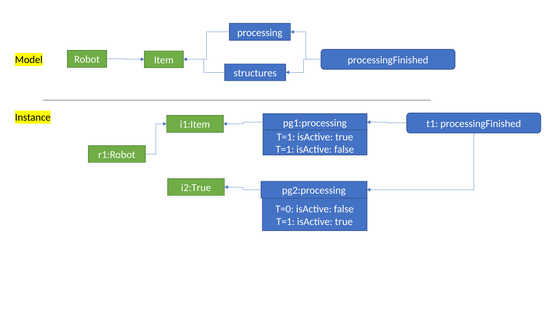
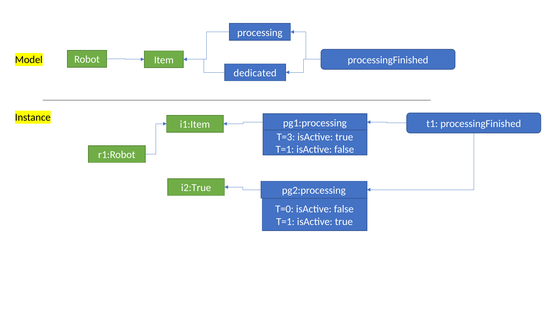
structures: structures -> dedicated
T=1 at (286, 137): T=1 -> T=3
